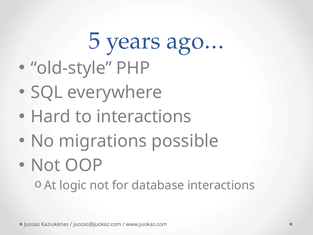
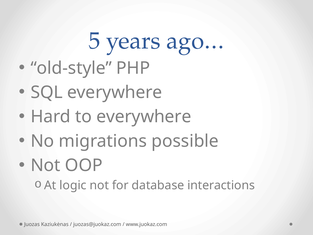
to interactions: interactions -> everywhere
